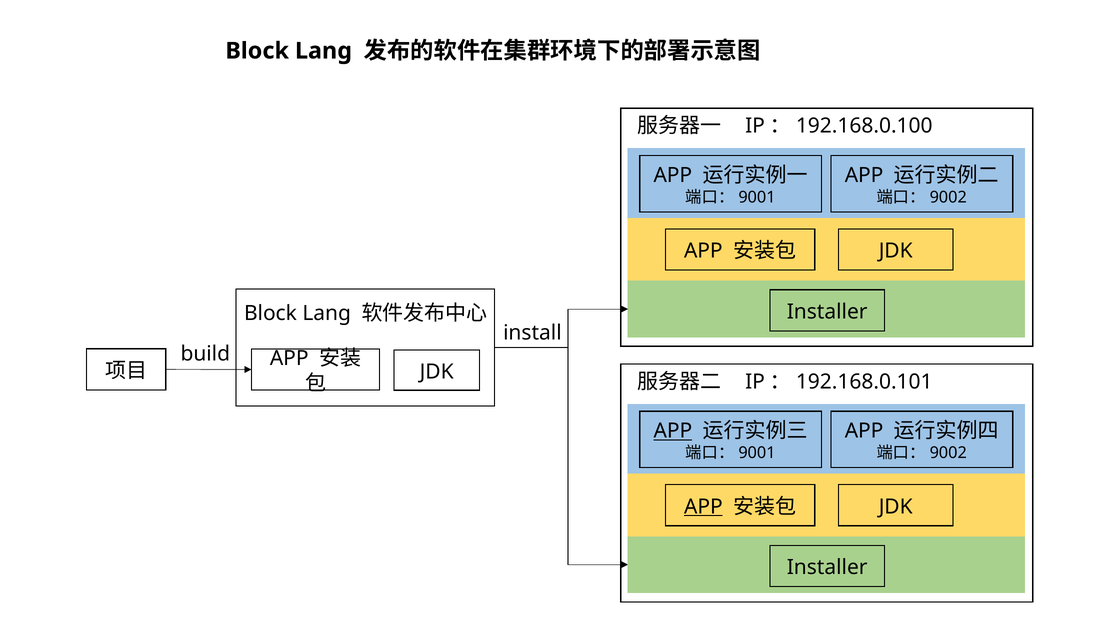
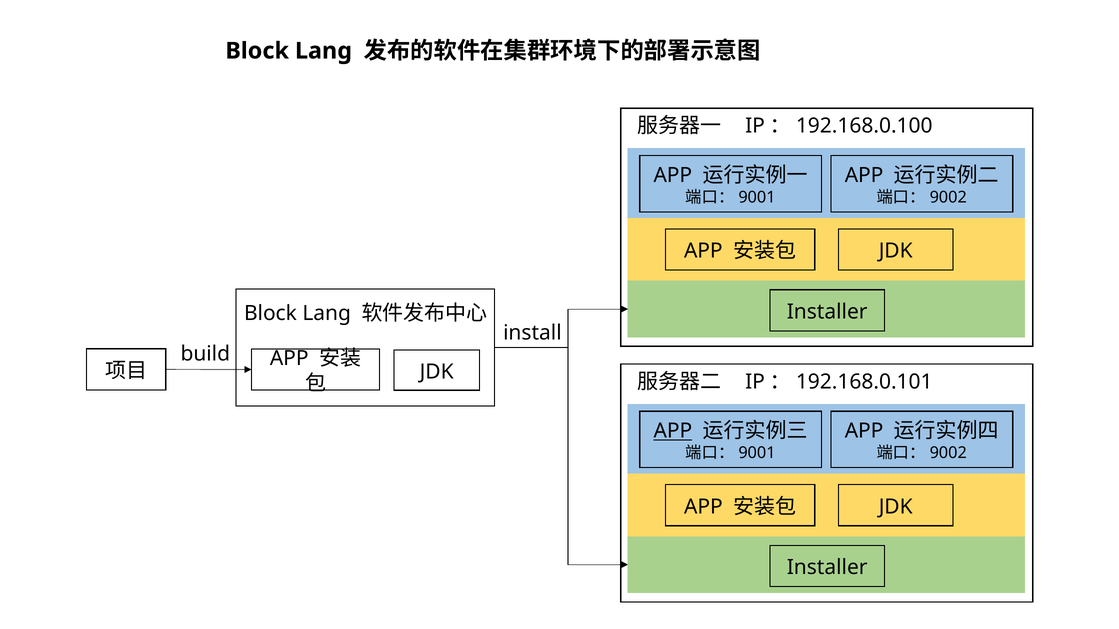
APP at (703, 507) underline: present -> none
